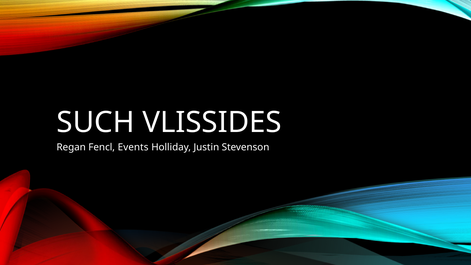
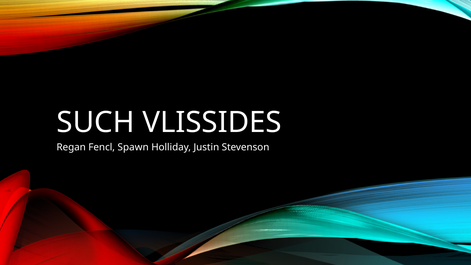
Events: Events -> Spawn
